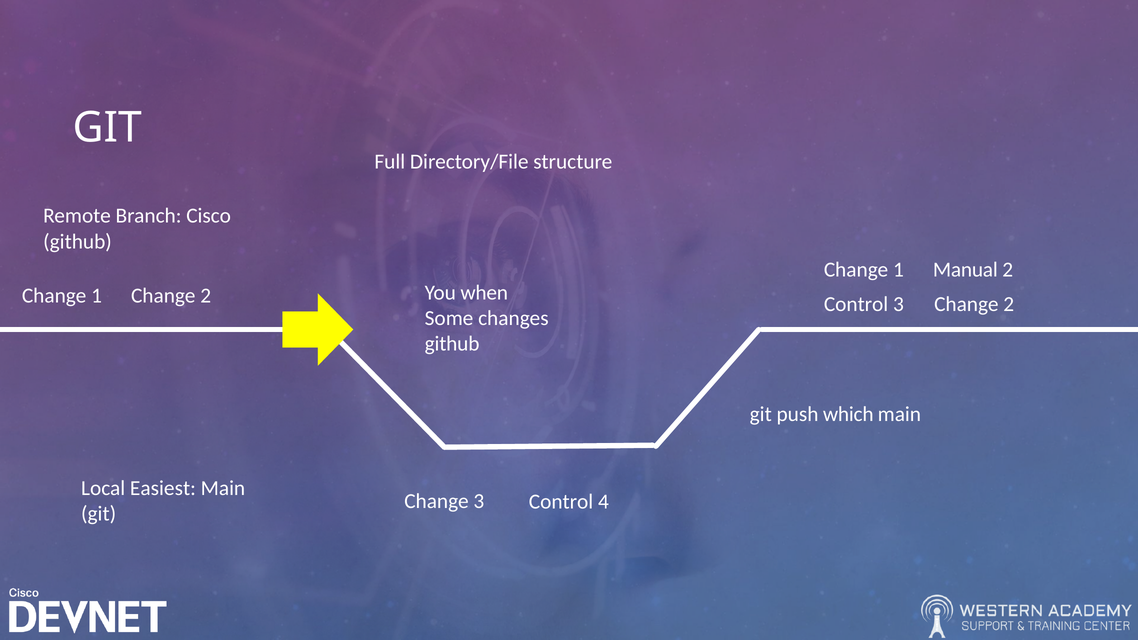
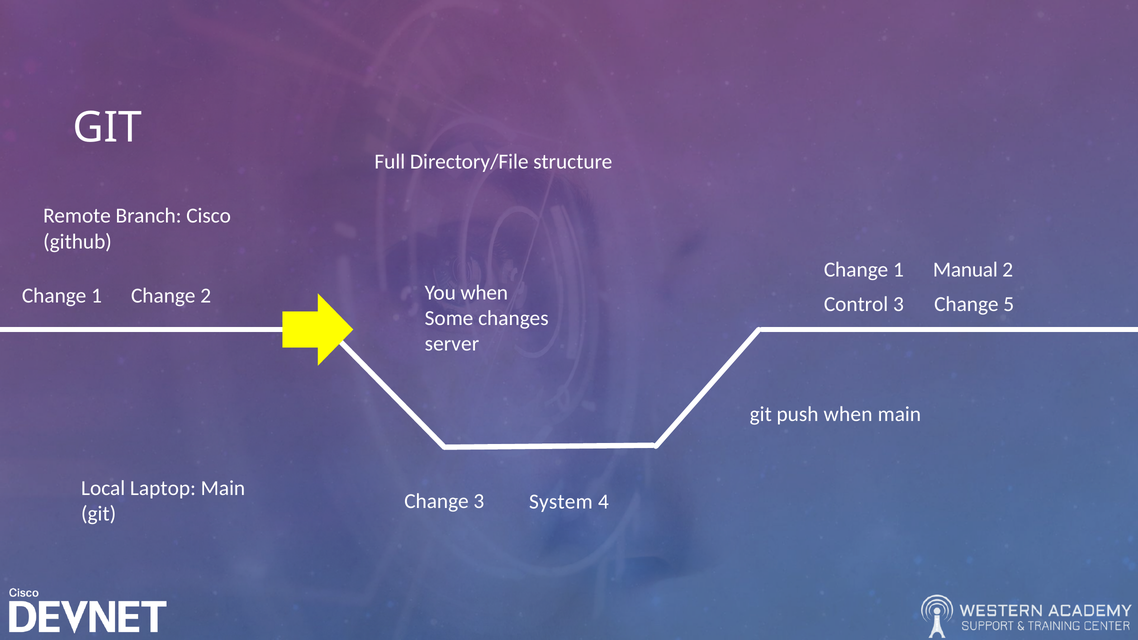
3 Change 2: 2 -> 5
github at (452, 344): github -> server
push which: which -> when
Easiest: Easiest -> Laptop
3 Control: Control -> System
